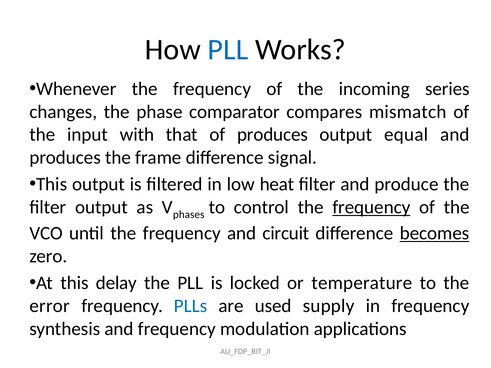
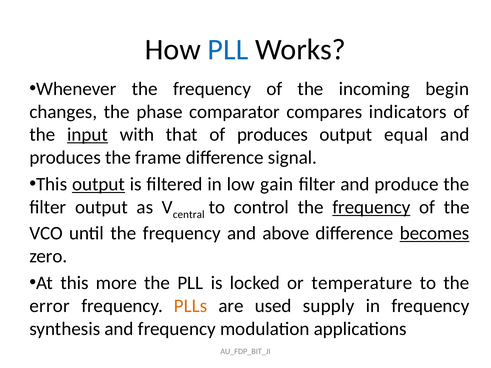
series: series -> begin
mismatch: mismatch -> indicators
input underline: none -> present
output at (99, 184) underline: none -> present
heat: heat -> gain
phases: phases -> central
circuit: circuit -> above
delay: delay -> more
PLLs colour: blue -> orange
